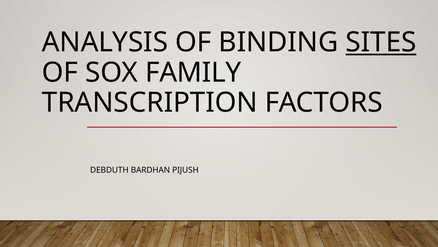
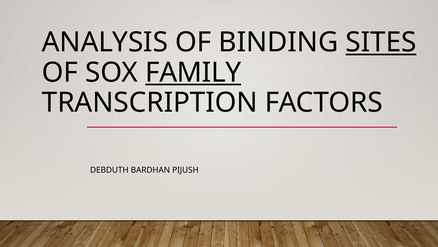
FAMILY underline: none -> present
